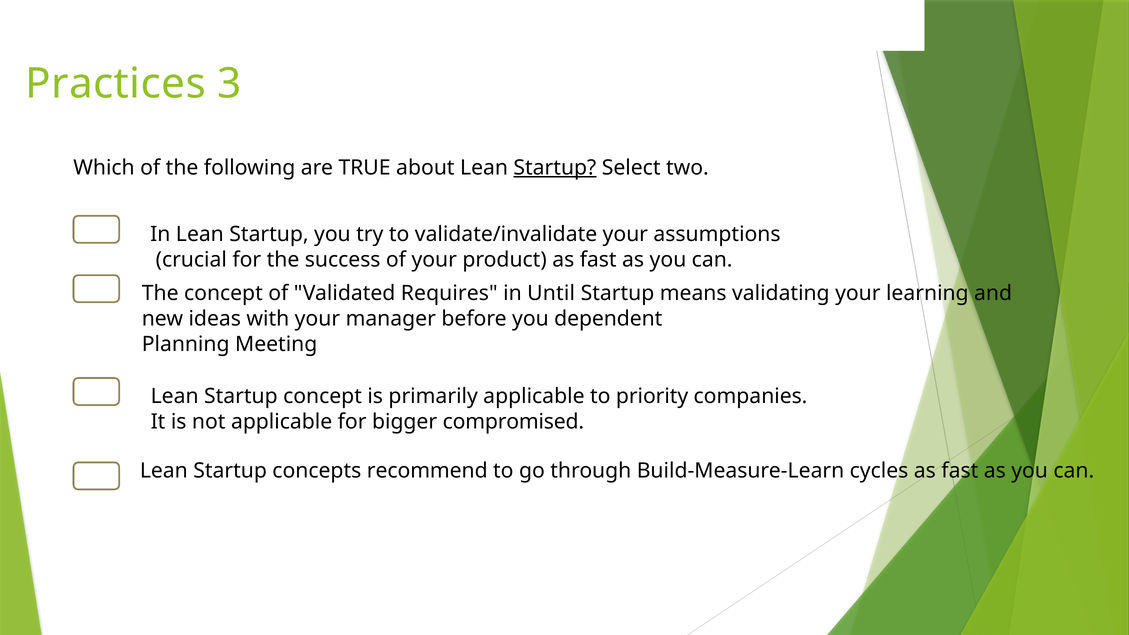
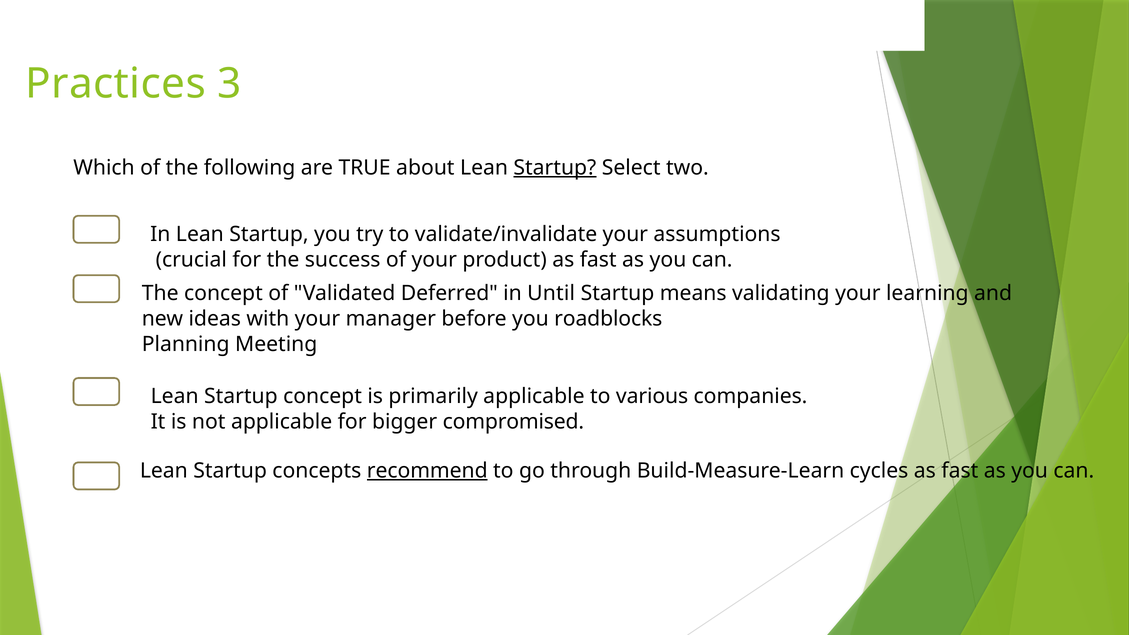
Requires: Requires -> Deferred
dependent: dependent -> roadblocks
priority: priority -> various
recommend underline: none -> present
